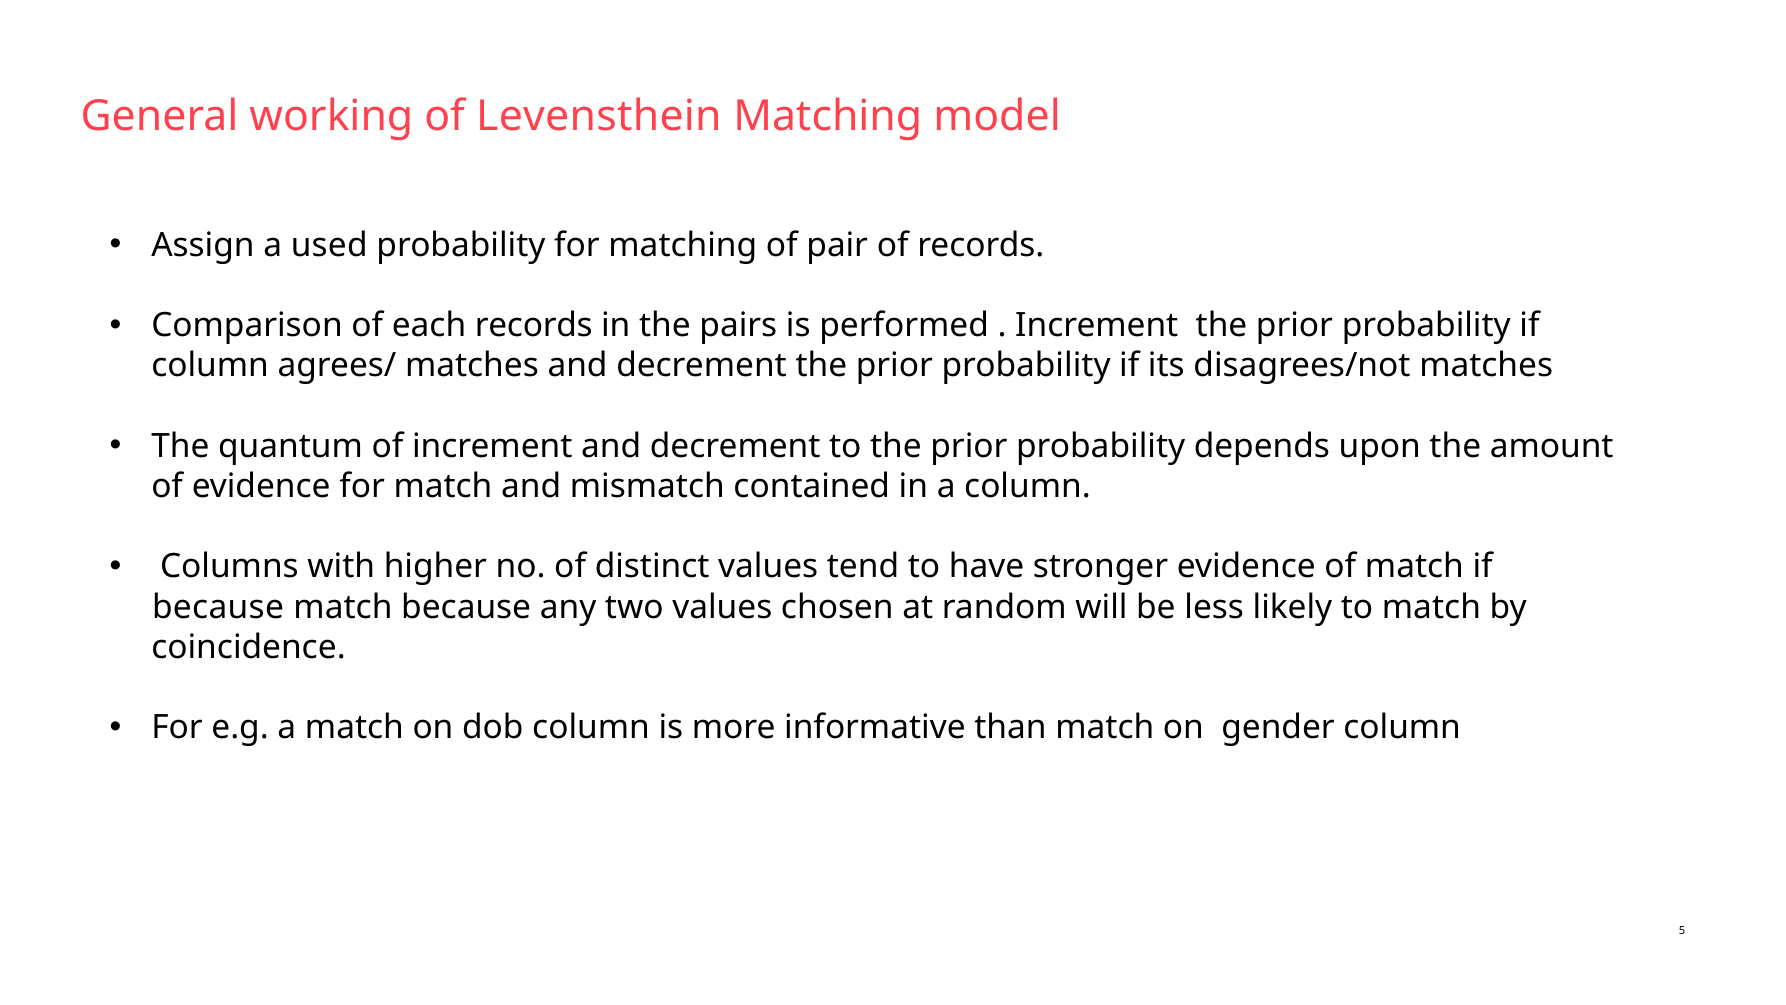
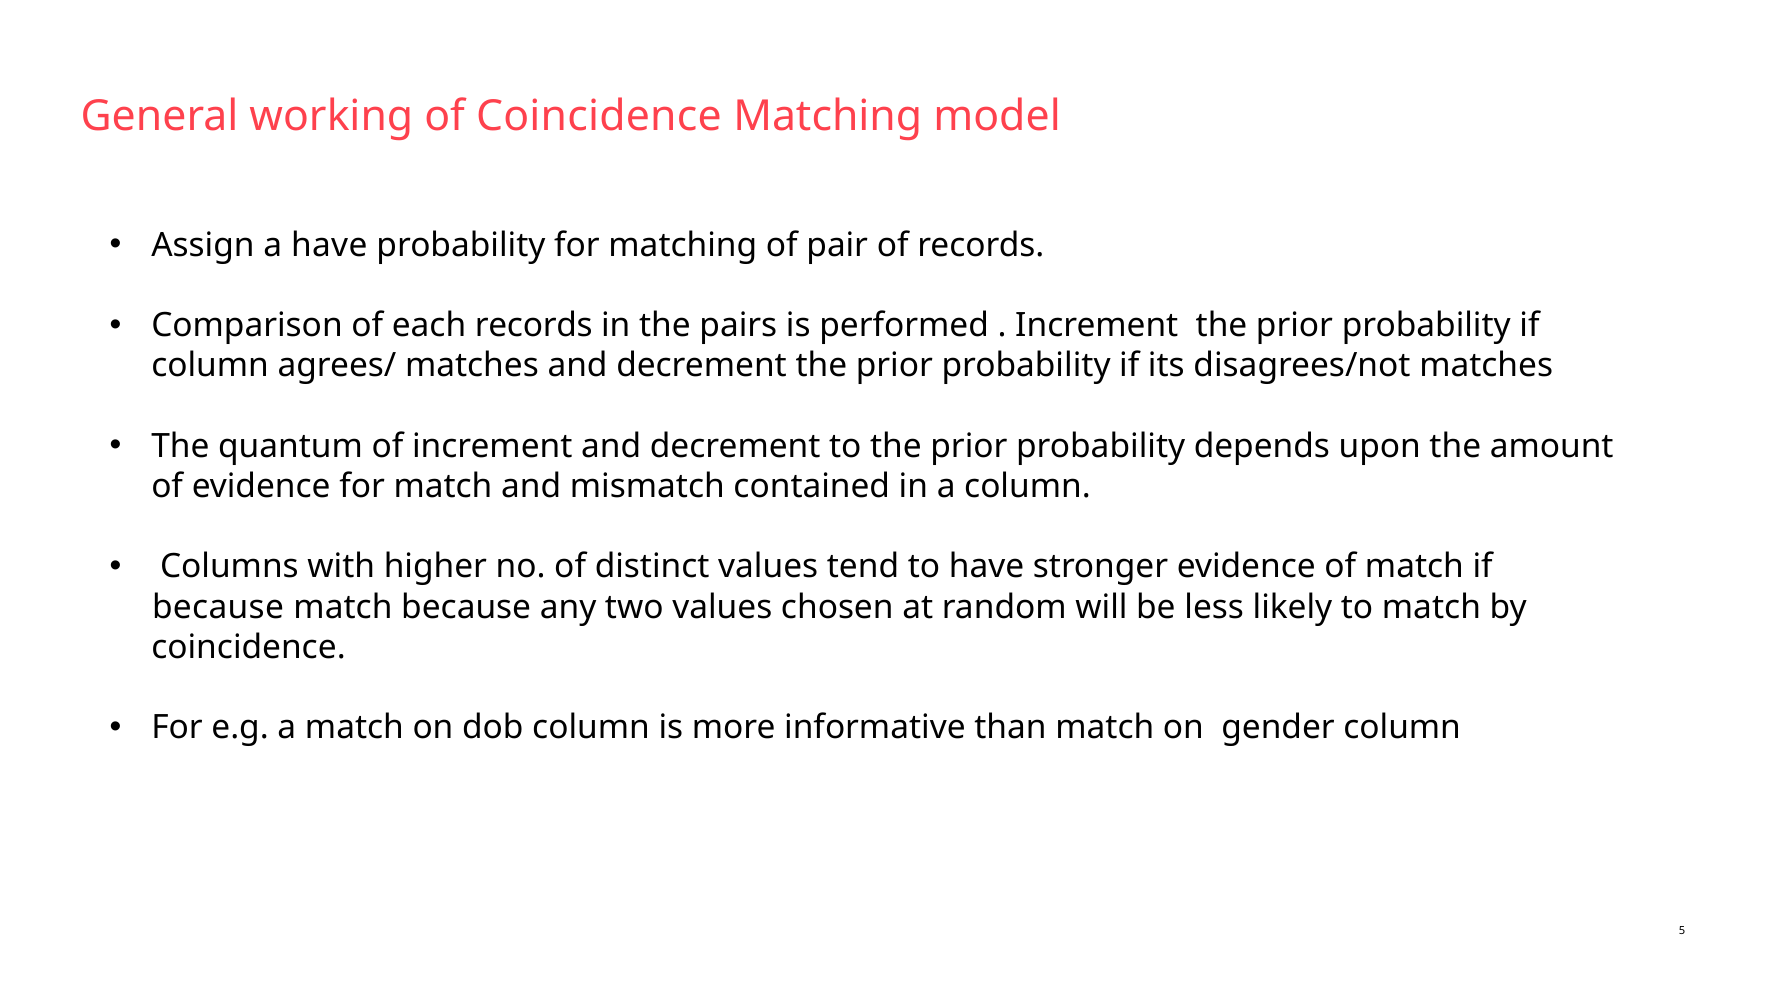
of Levensthein: Levensthein -> Coincidence
a used: used -> have
